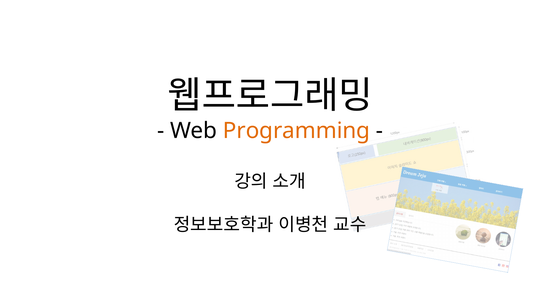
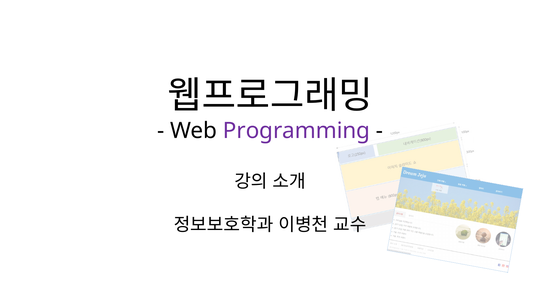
Programming colour: orange -> purple
